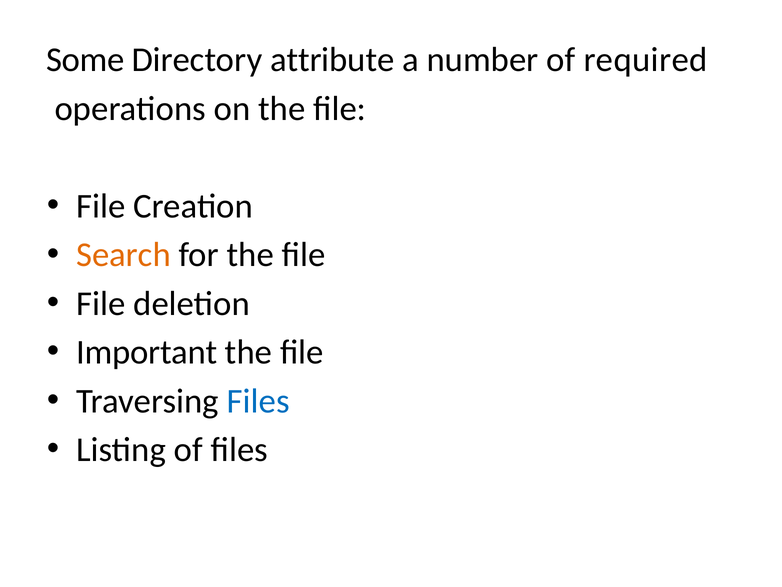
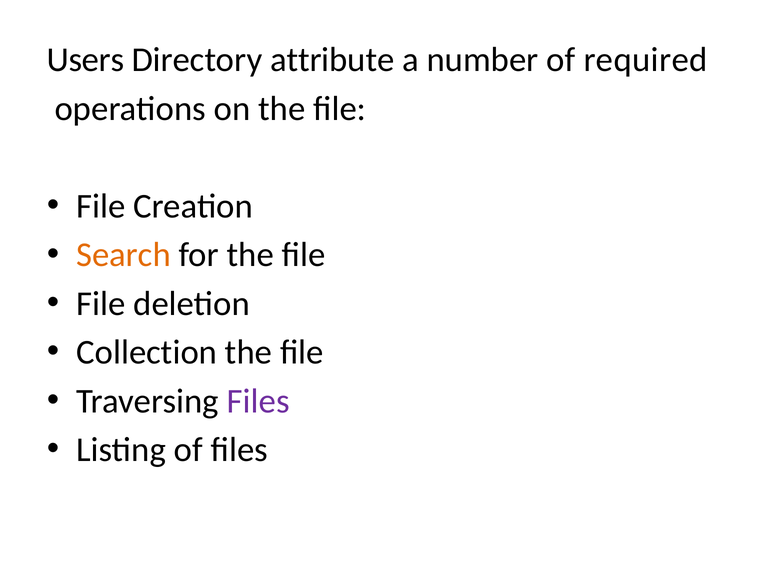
Some: Some -> Users
Important: Important -> Collection
Files at (258, 401) colour: blue -> purple
